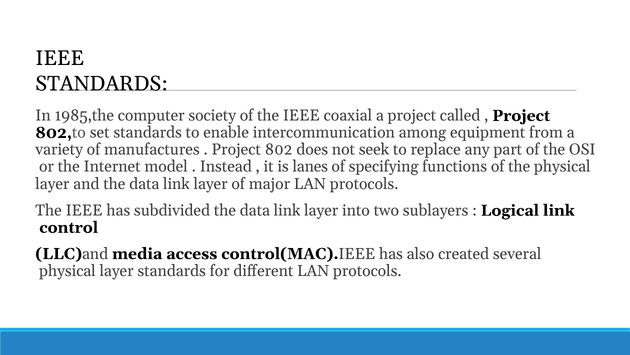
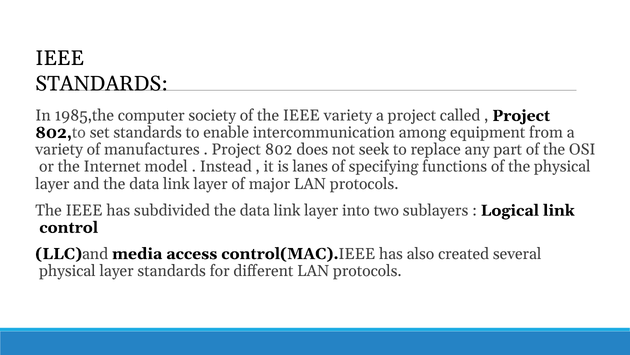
IEEE coaxial: coaxial -> variety
